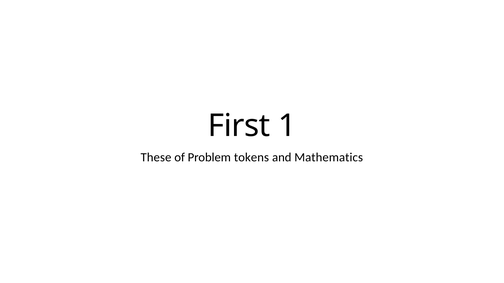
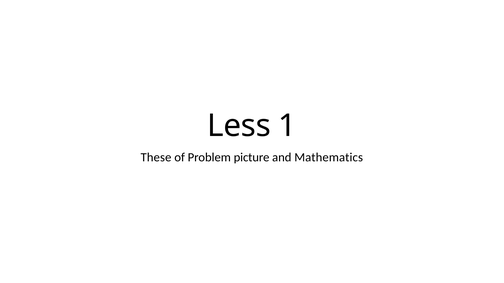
First: First -> Less
tokens: tokens -> picture
